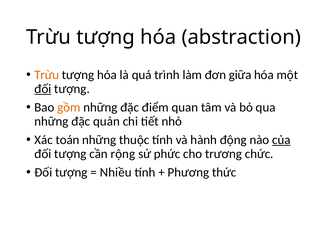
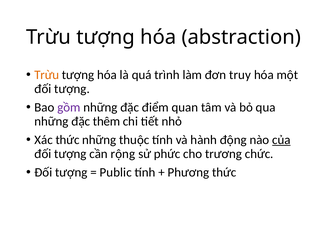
giữa: giữa -> truy
đối at (43, 89) underline: present -> none
gồm colour: orange -> purple
quản: quản -> thêm
Xác toán: toán -> thức
Nhiều: Nhiều -> Public
